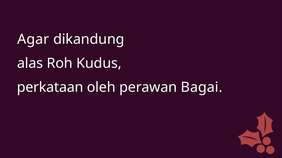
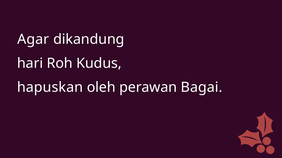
alas: alas -> hari
perkataan: perkataan -> hapuskan
